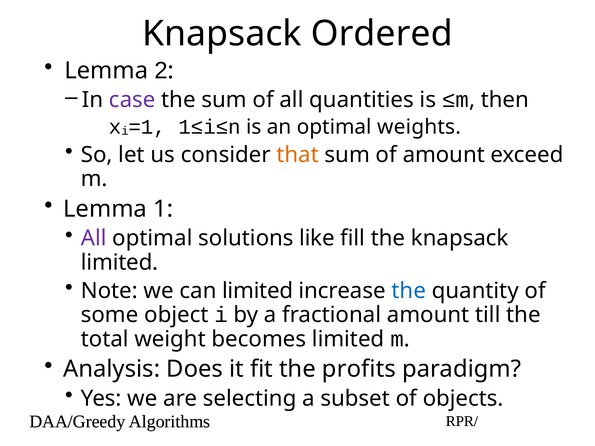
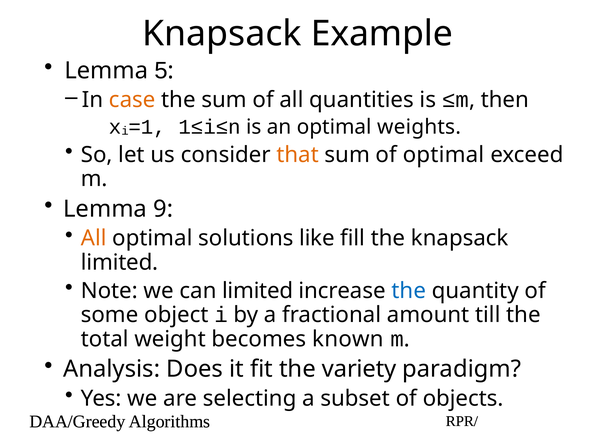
Ordered: Ordered -> Example
2: 2 -> 5
case colour: purple -> orange
of amount: amount -> optimal
1: 1 -> 9
All at (94, 238) colour: purple -> orange
becomes limited: limited -> known
profits: profits -> variety
